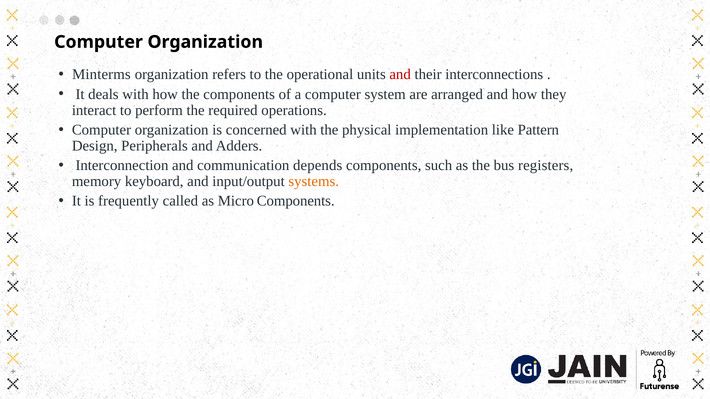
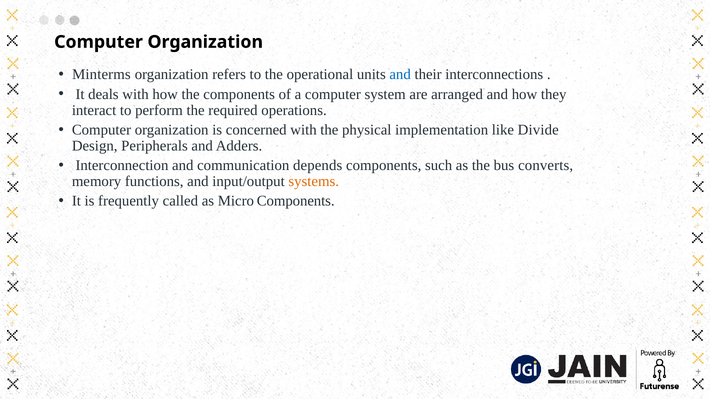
and at (400, 75) colour: red -> blue
Pattern: Pattern -> Divide
registers: registers -> converts
keyboard: keyboard -> functions
